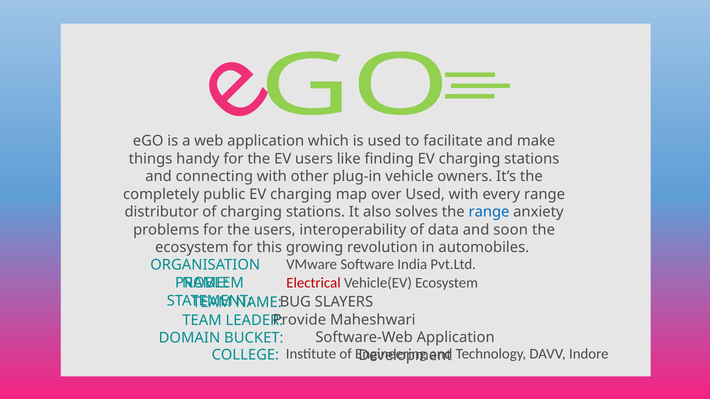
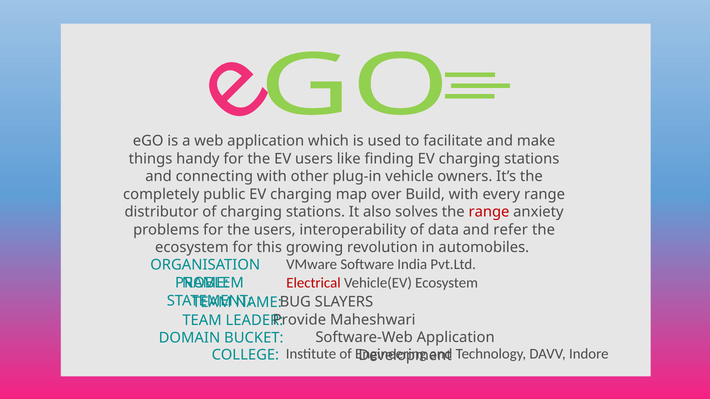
over Used: Used -> Build
range at (489, 212) colour: blue -> red
soon: soon -> refer
